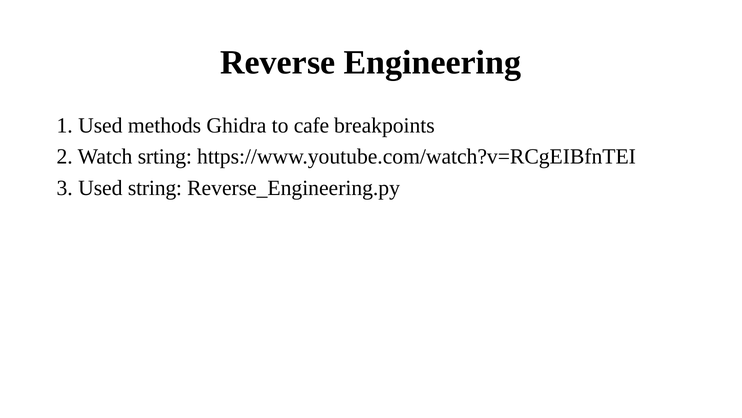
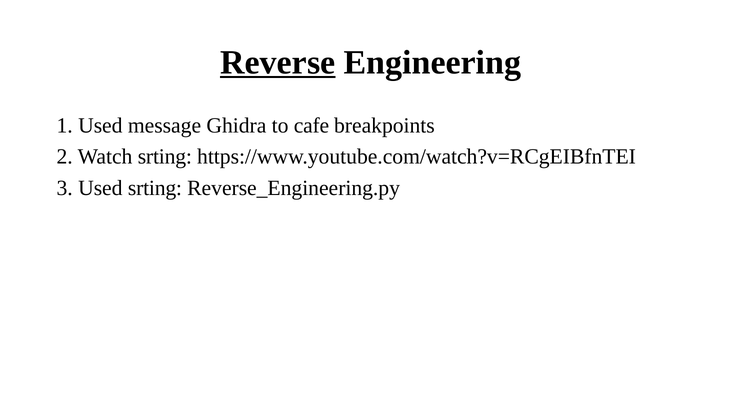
Reverse underline: none -> present
methods: methods -> message
Used string: string -> srting
